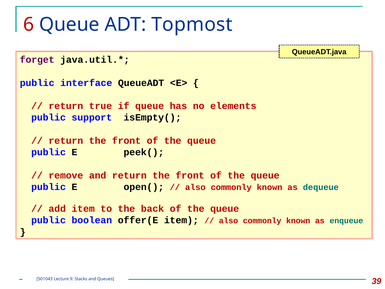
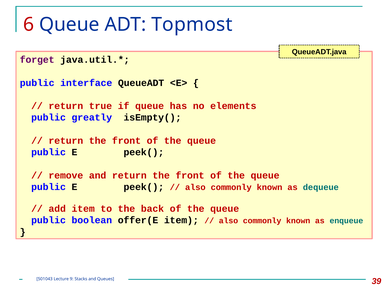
support: support -> greatly
open( at (144, 187): open( -> peek(
